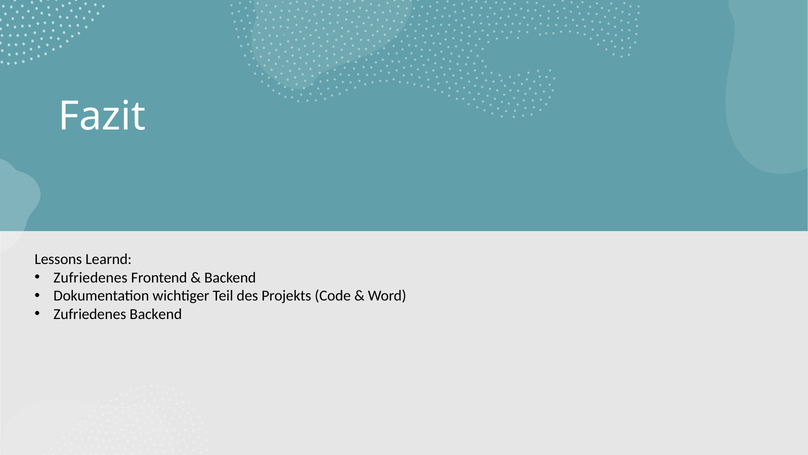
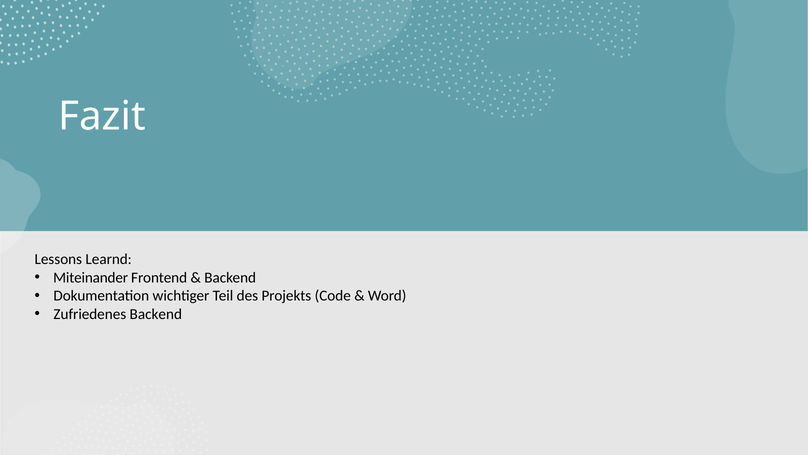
Zufriedenes at (90, 277): Zufriedenes -> Miteinander
